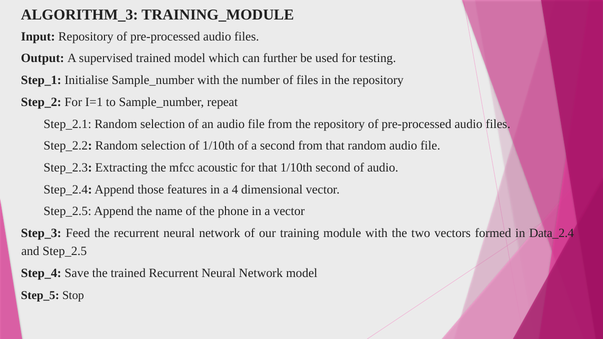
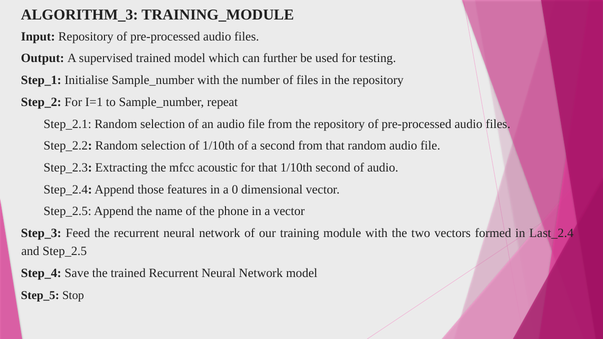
4: 4 -> 0
Data_2.4: Data_2.4 -> Last_2.4
